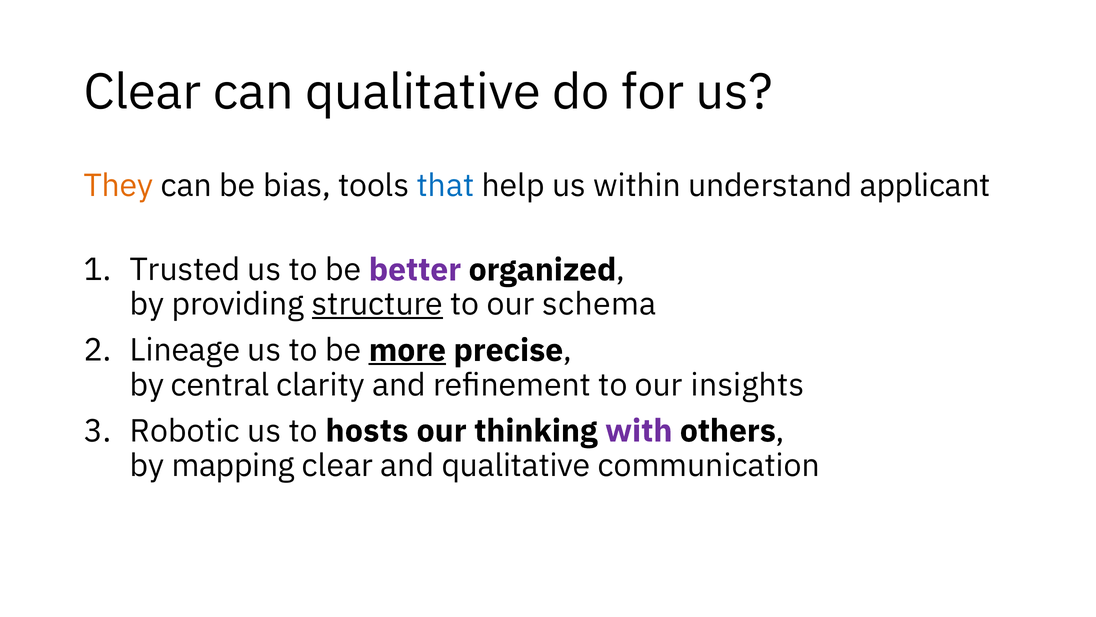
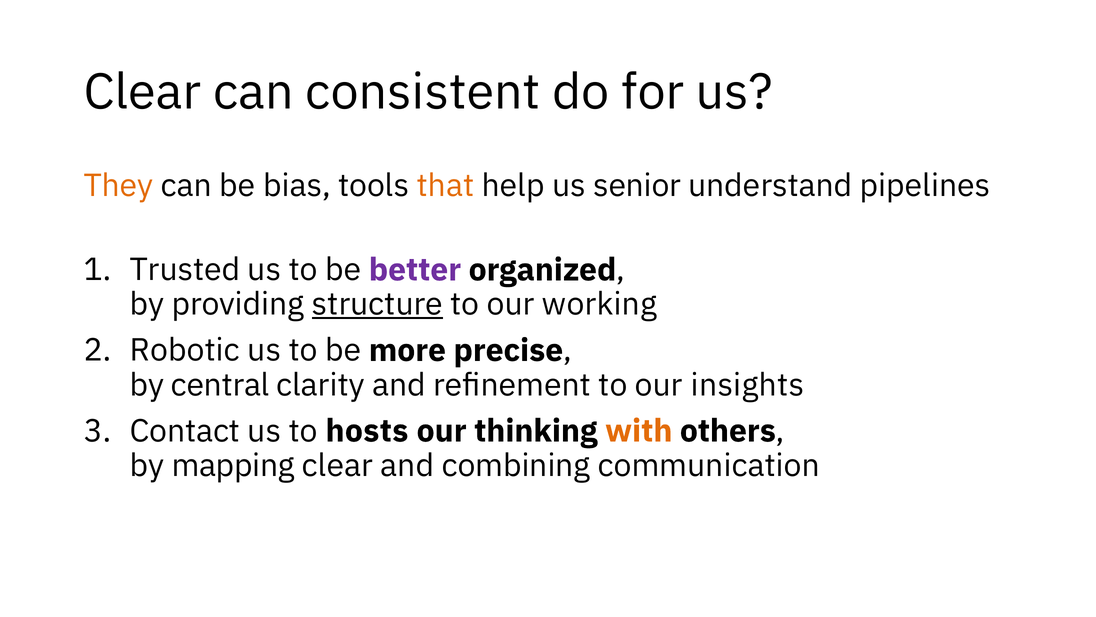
can qualitative: qualitative -> consistent
that colour: blue -> orange
within: within -> senior
applicant: applicant -> pipelines
schema: schema -> working
Lineage: Lineage -> Robotic
more underline: present -> none
Robotic: Robotic -> Contact
with colour: purple -> orange
and qualitative: qualitative -> combining
